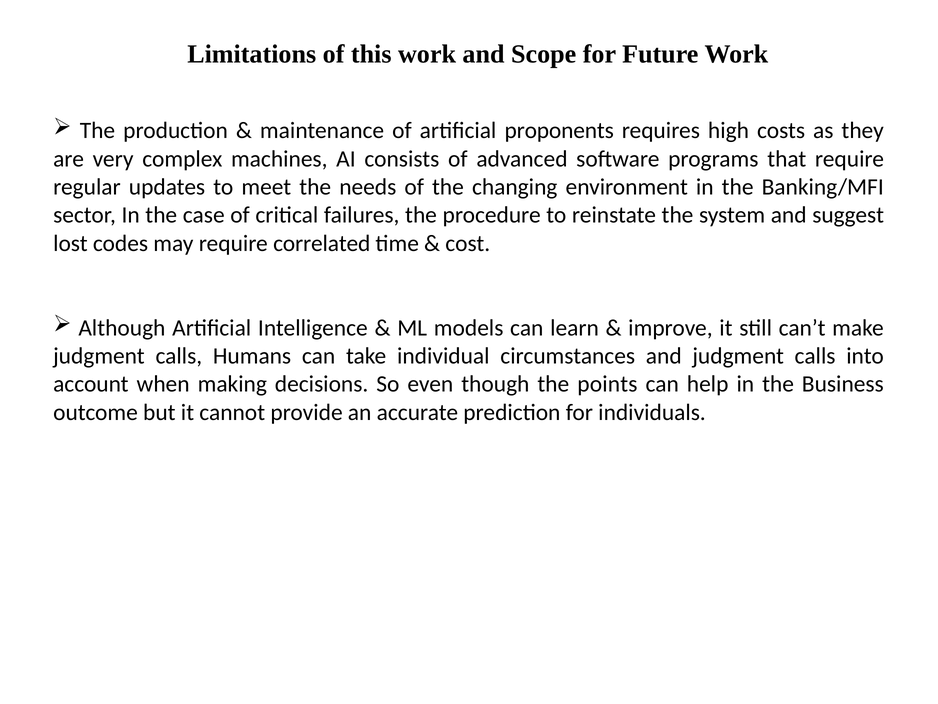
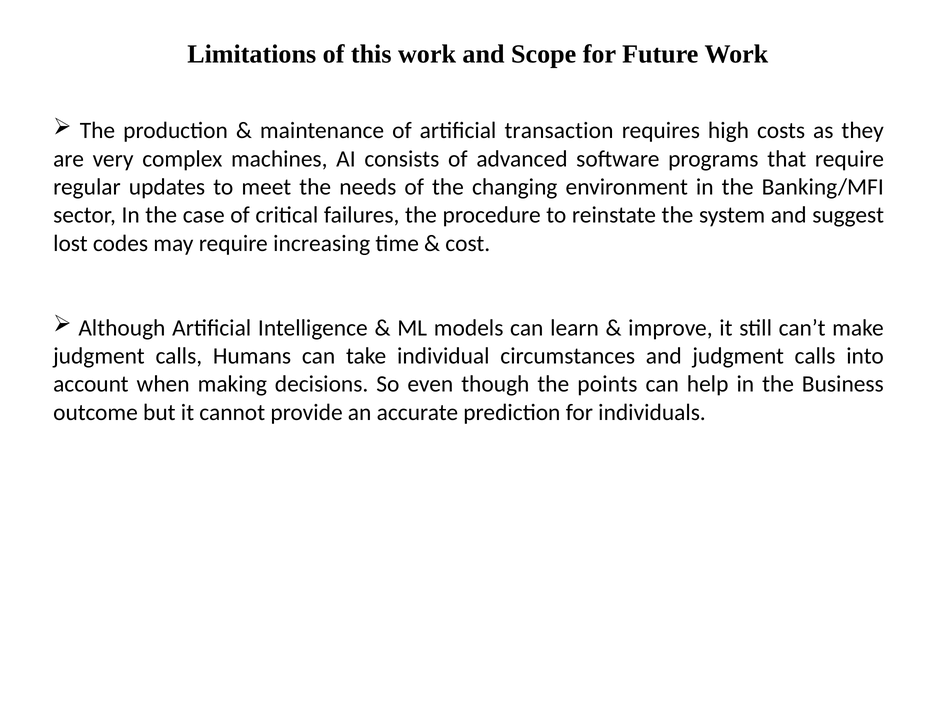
proponents: proponents -> transaction
correlated: correlated -> increasing
